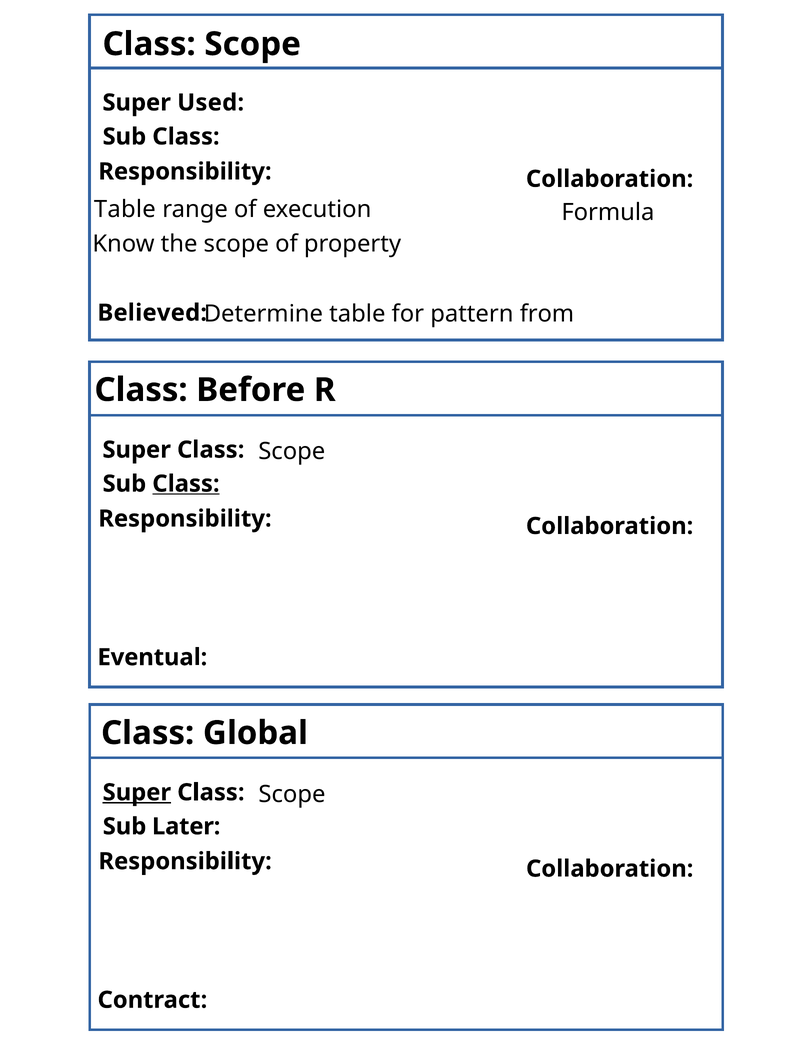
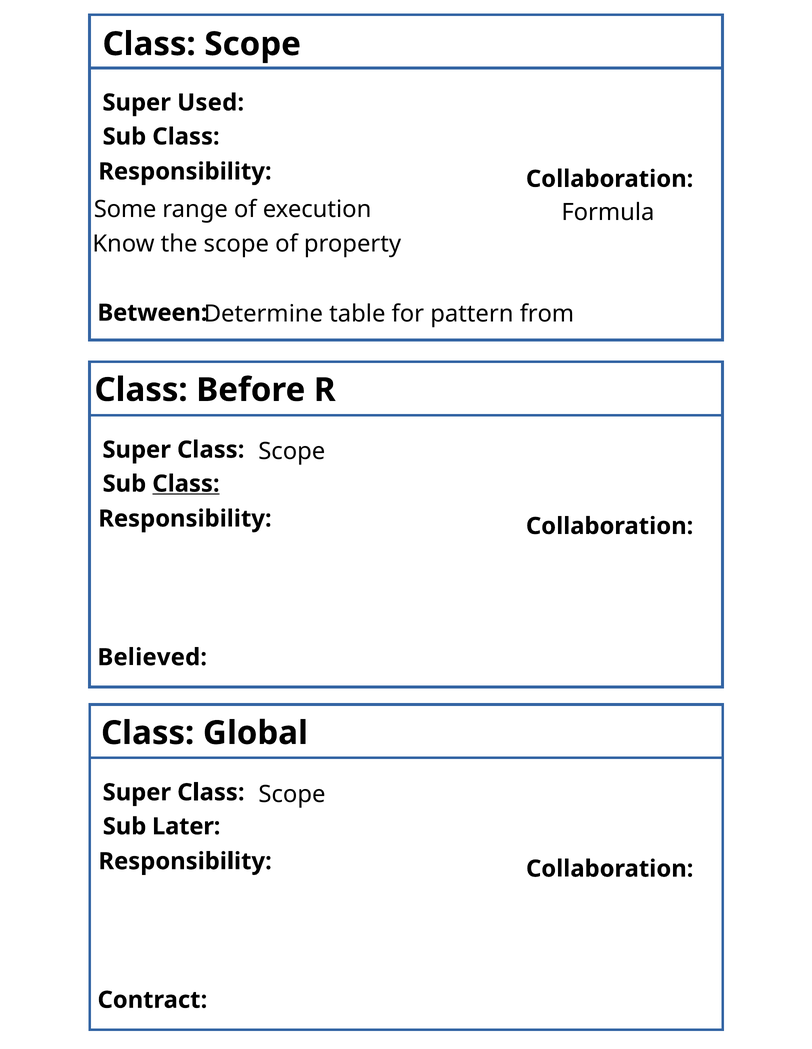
Table at (125, 210): Table -> Some
Believed: Believed -> Between
Eventual: Eventual -> Believed
Super at (137, 793) underline: present -> none
